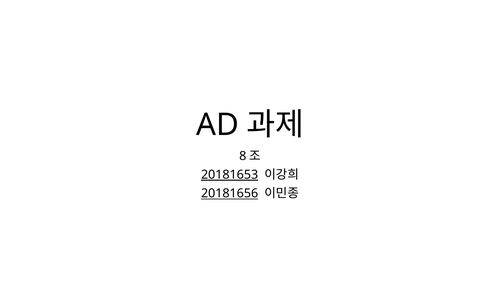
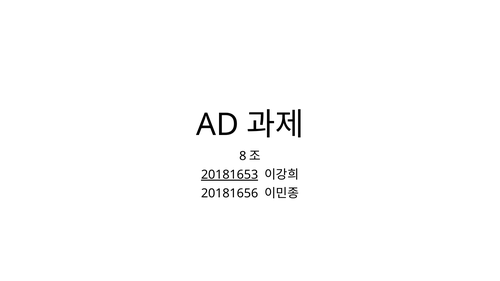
20181656 underline: present -> none
